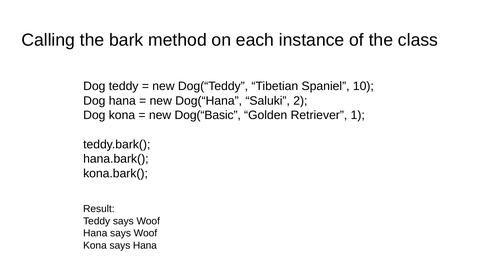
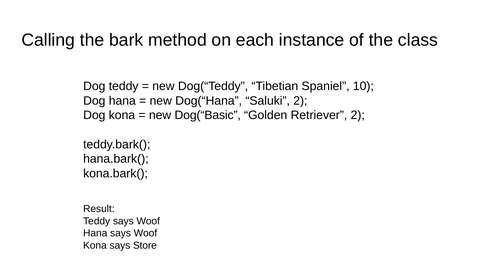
Retriever 1: 1 -> 2
says Hana: Hana -> Store
